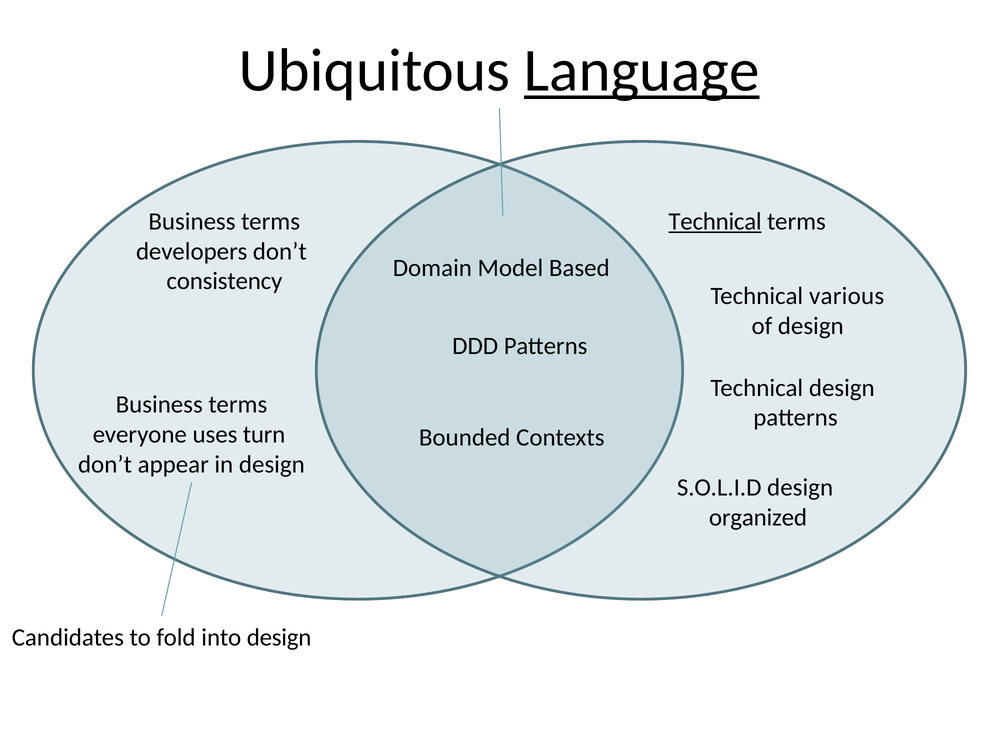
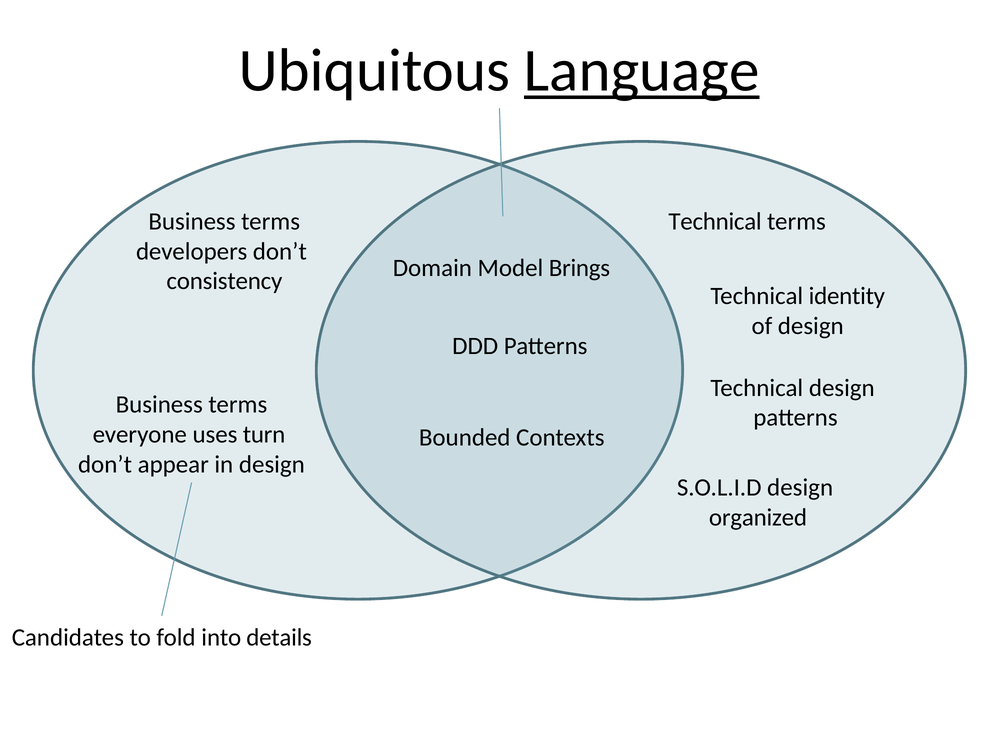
Technical at (715, 221) underline: present -> none
Based: Based -> Brings
various: various -> identity
into design: design -> details
